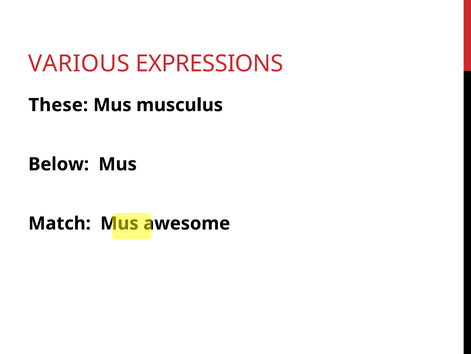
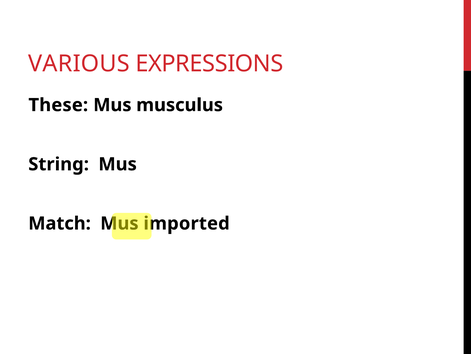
Below: Below -> String
awesome: awesome -> imported
